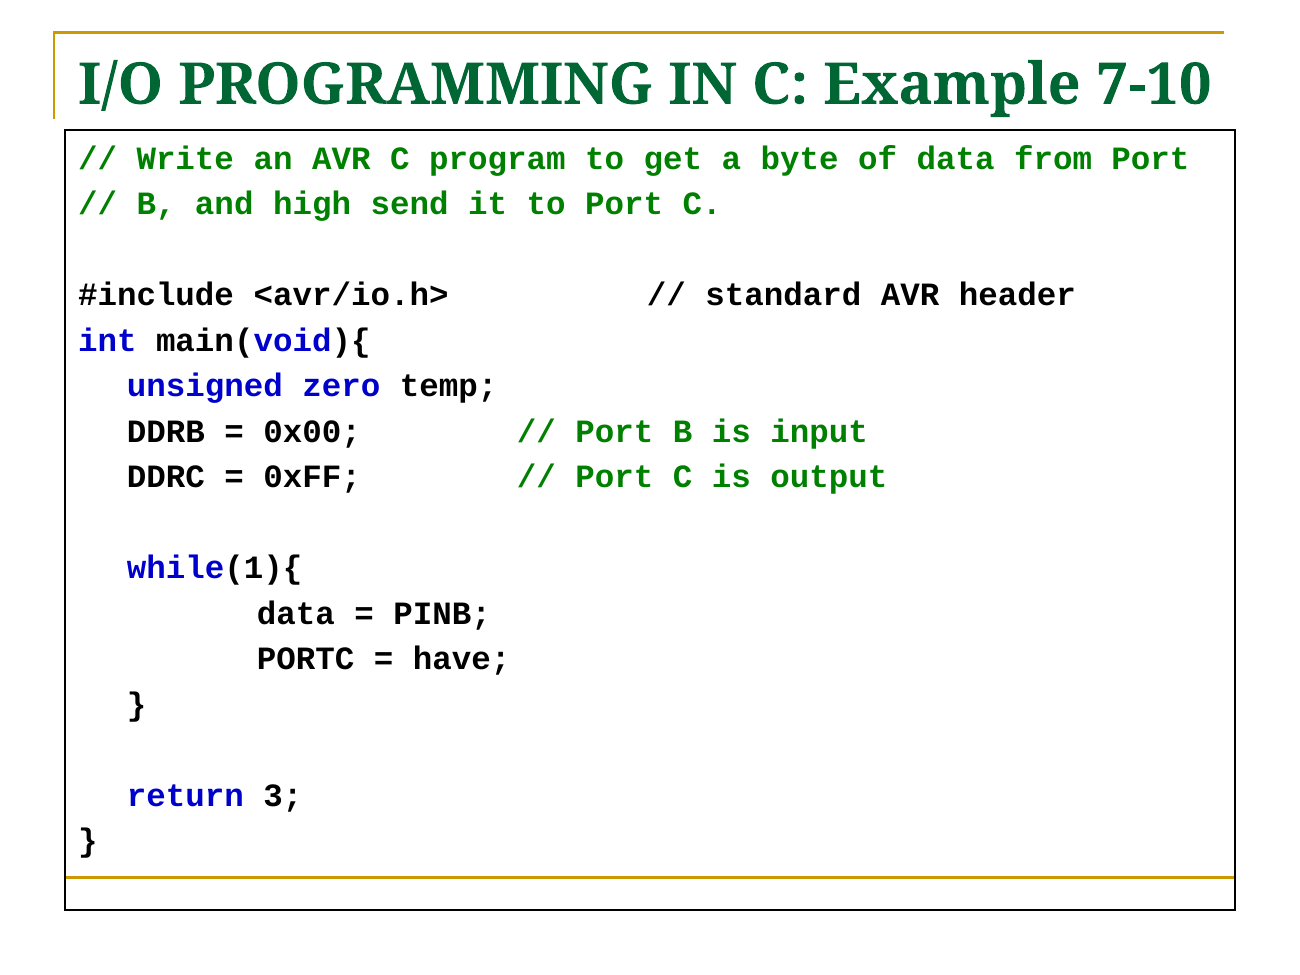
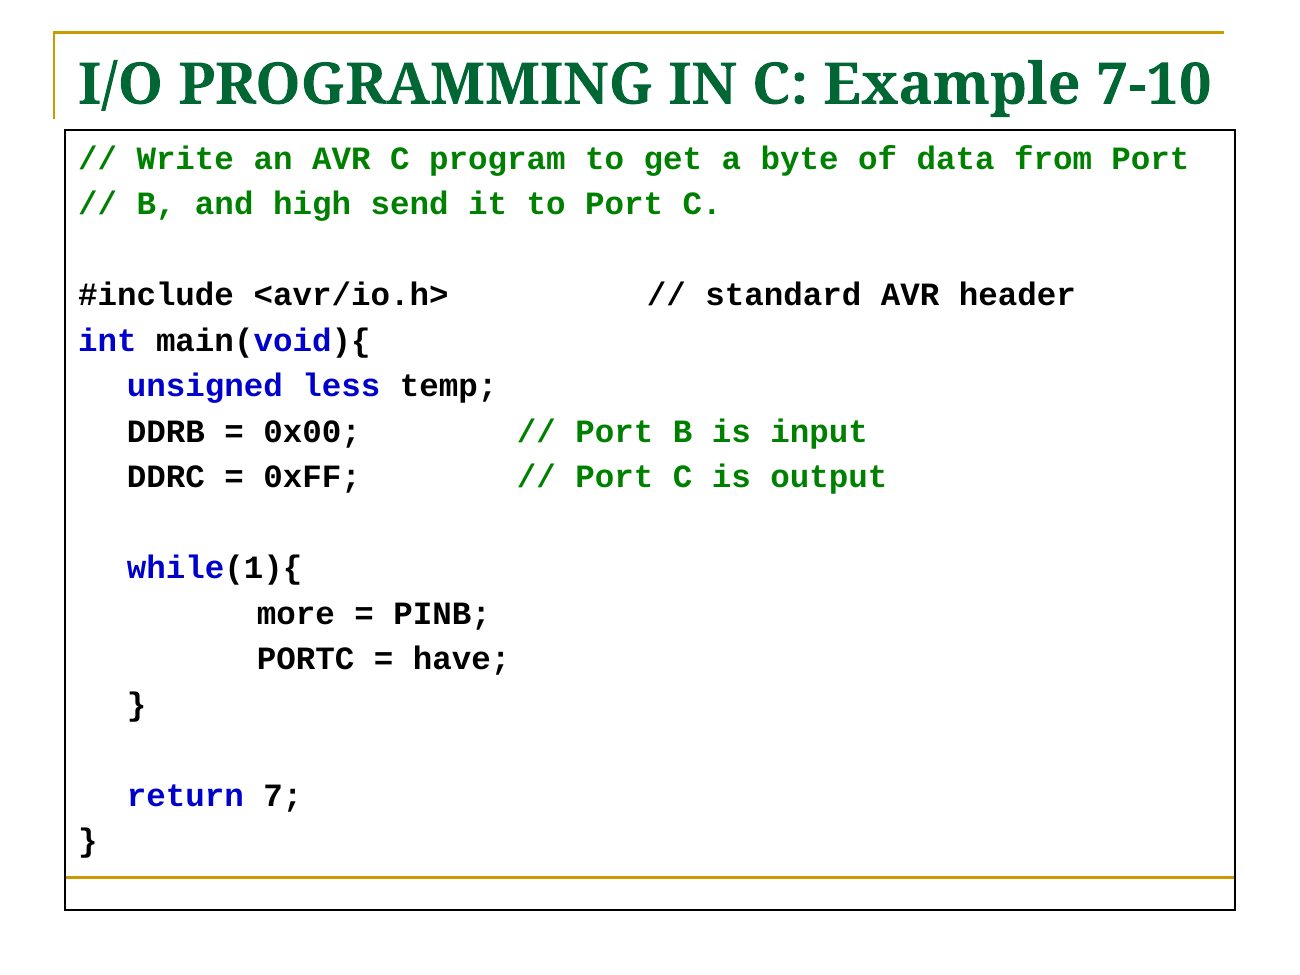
zero: zero -> less
data at (296, 613): data -> more
3: 3 -> 7
